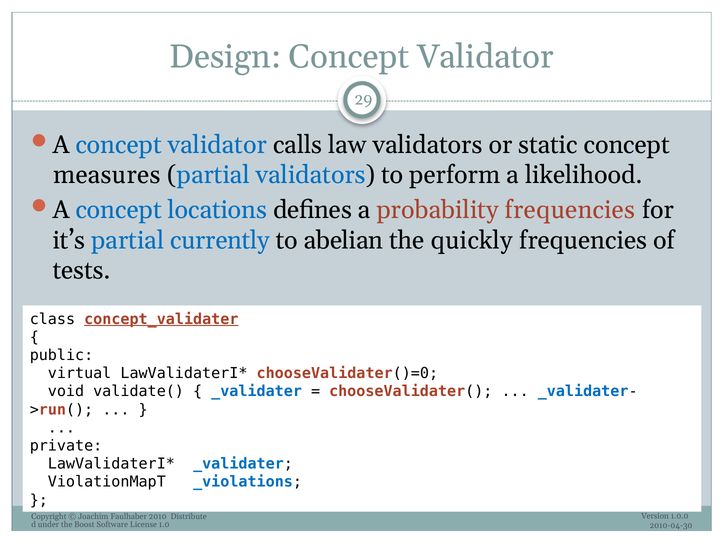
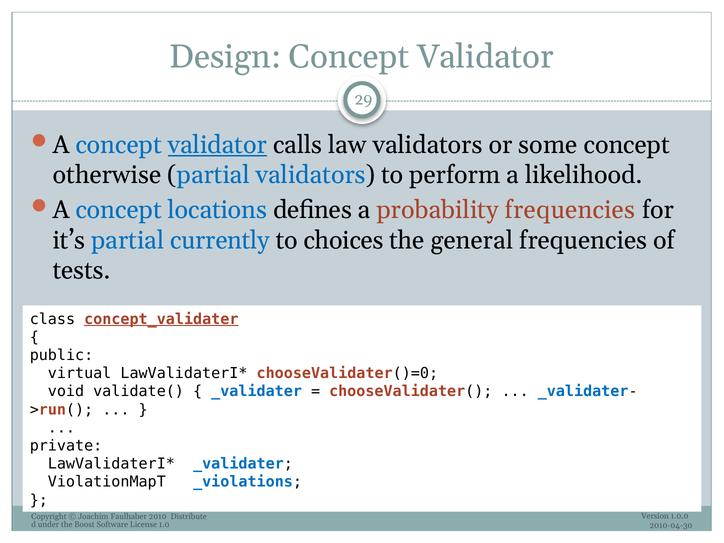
validator at (217, 145) underline: none -> present
static: static -> some
measures: measures -> otherwise
abelian: abelian -> choices
quickly: quickly -> general
